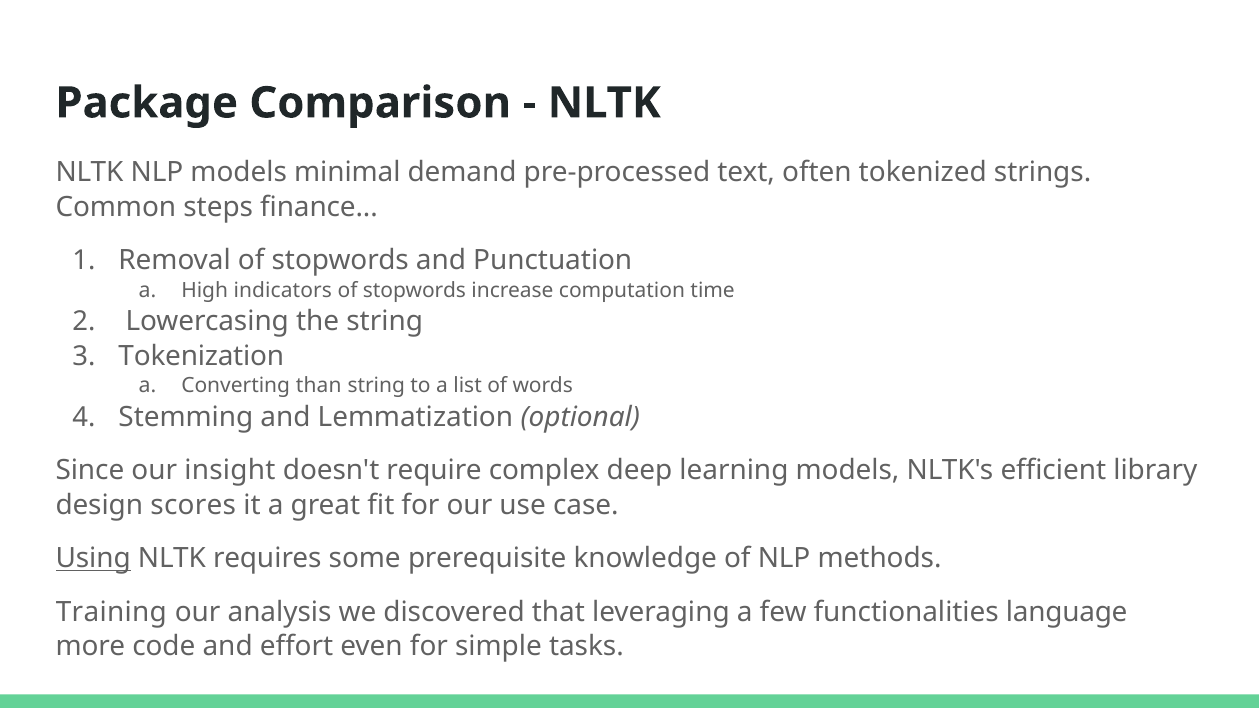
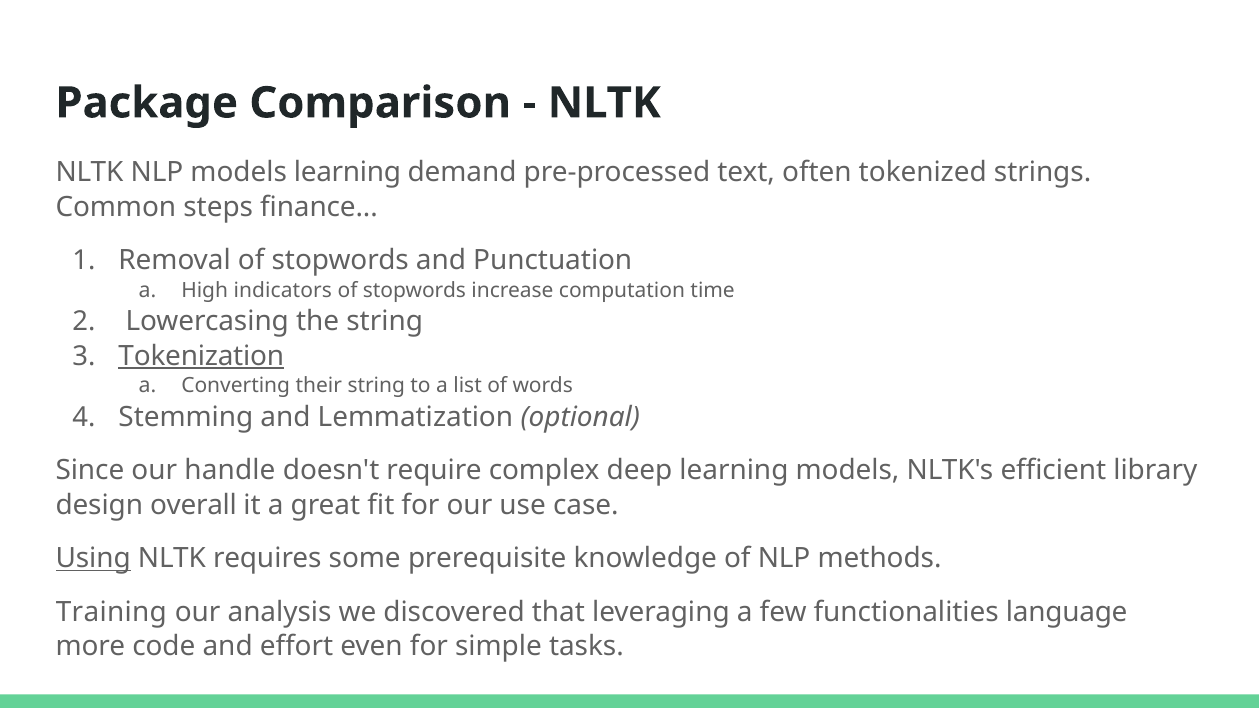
models minimal: minimal -> learning
Tokenization underline: none -> present
than: than -> their
insight: insight -> handle
scores: scores -> overall
